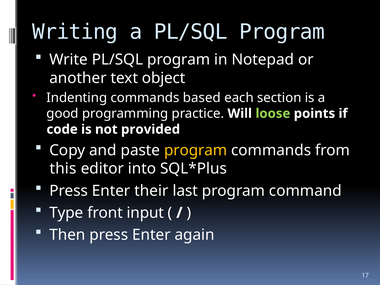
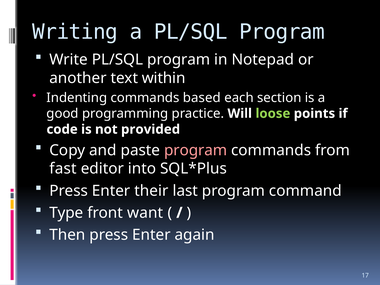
object: object -> within
program at (196, 150) colour: yellow -> pink
this: this -> fast
input: input -> want
